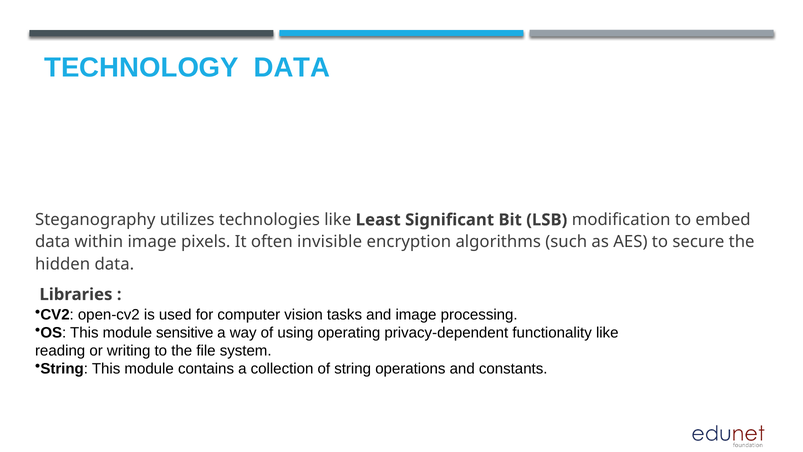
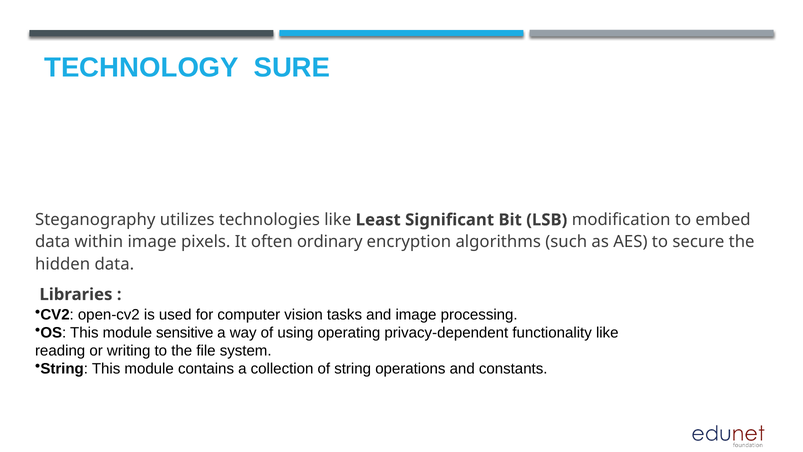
TECHNOLOGY DATA: DATA -> SURE
invisible: invisible -> ordinary
